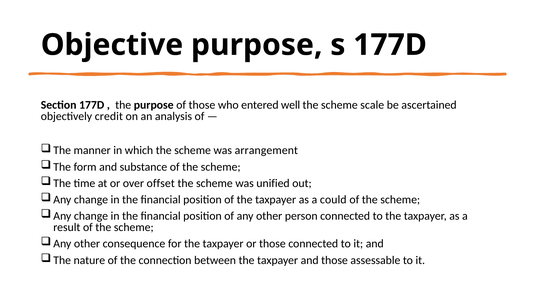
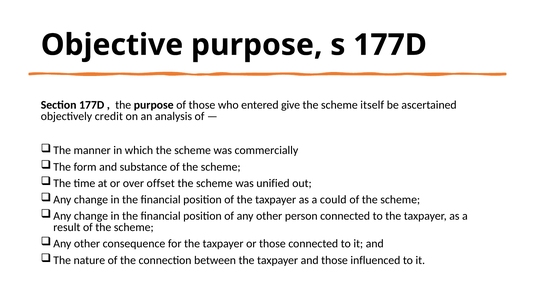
well: well -> give
scale: scale -> itself
arrangement: arrangement -> commercially
assessable: assessable -> influenced
